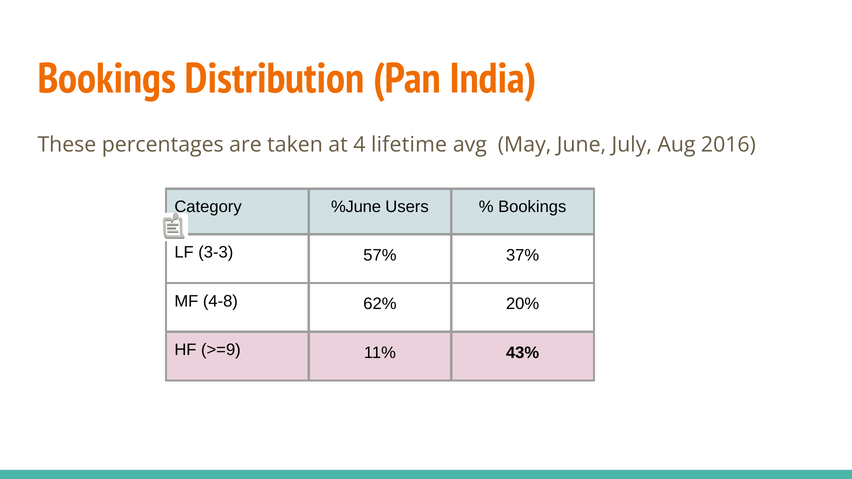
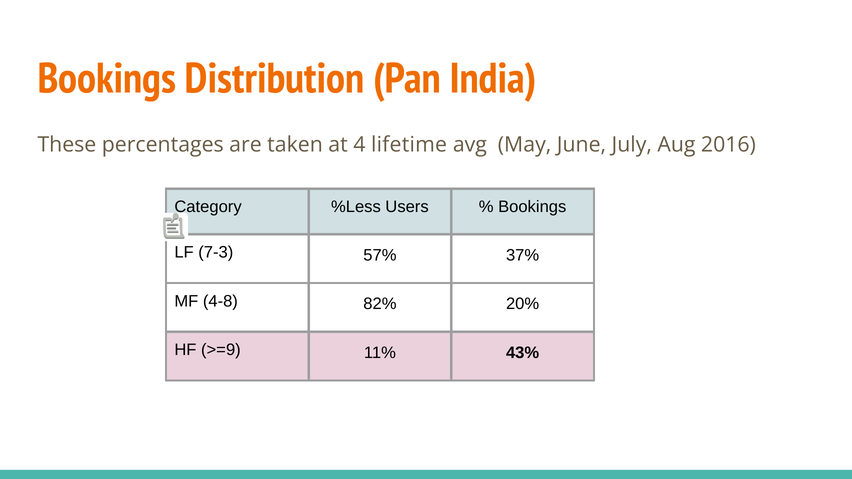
%June: %June -> %Less
3-3: 3-3 -> 7-3
62%: 62% -> 82%
